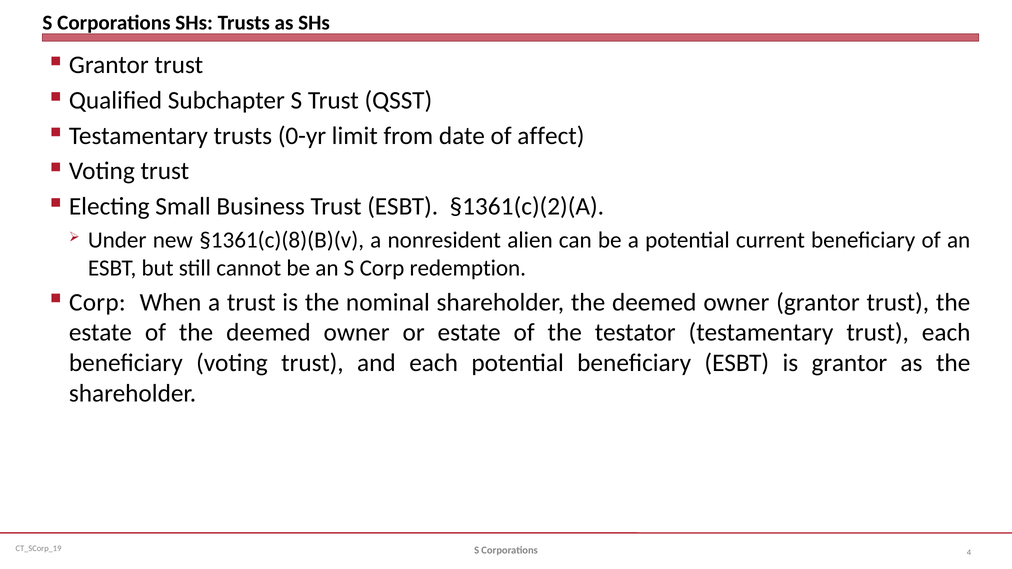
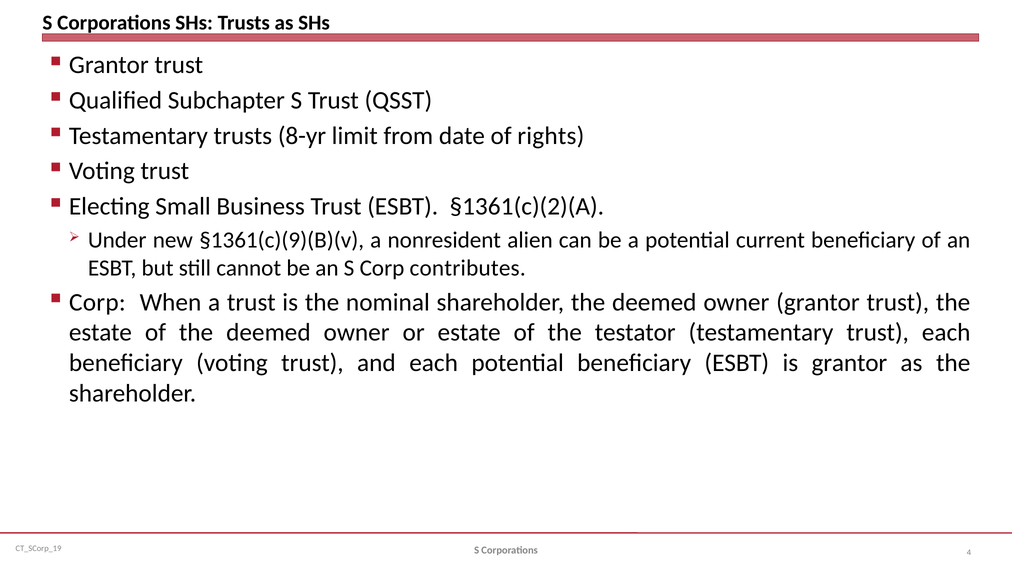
0-yr: 0-yr -> 8-yr
affect: affect -> rights
§1361(c)(8)(B)(v: §1361(c)(8)(B)(v -> §1361(c)(9)(B)(v
redemption: redemption -> contributes
